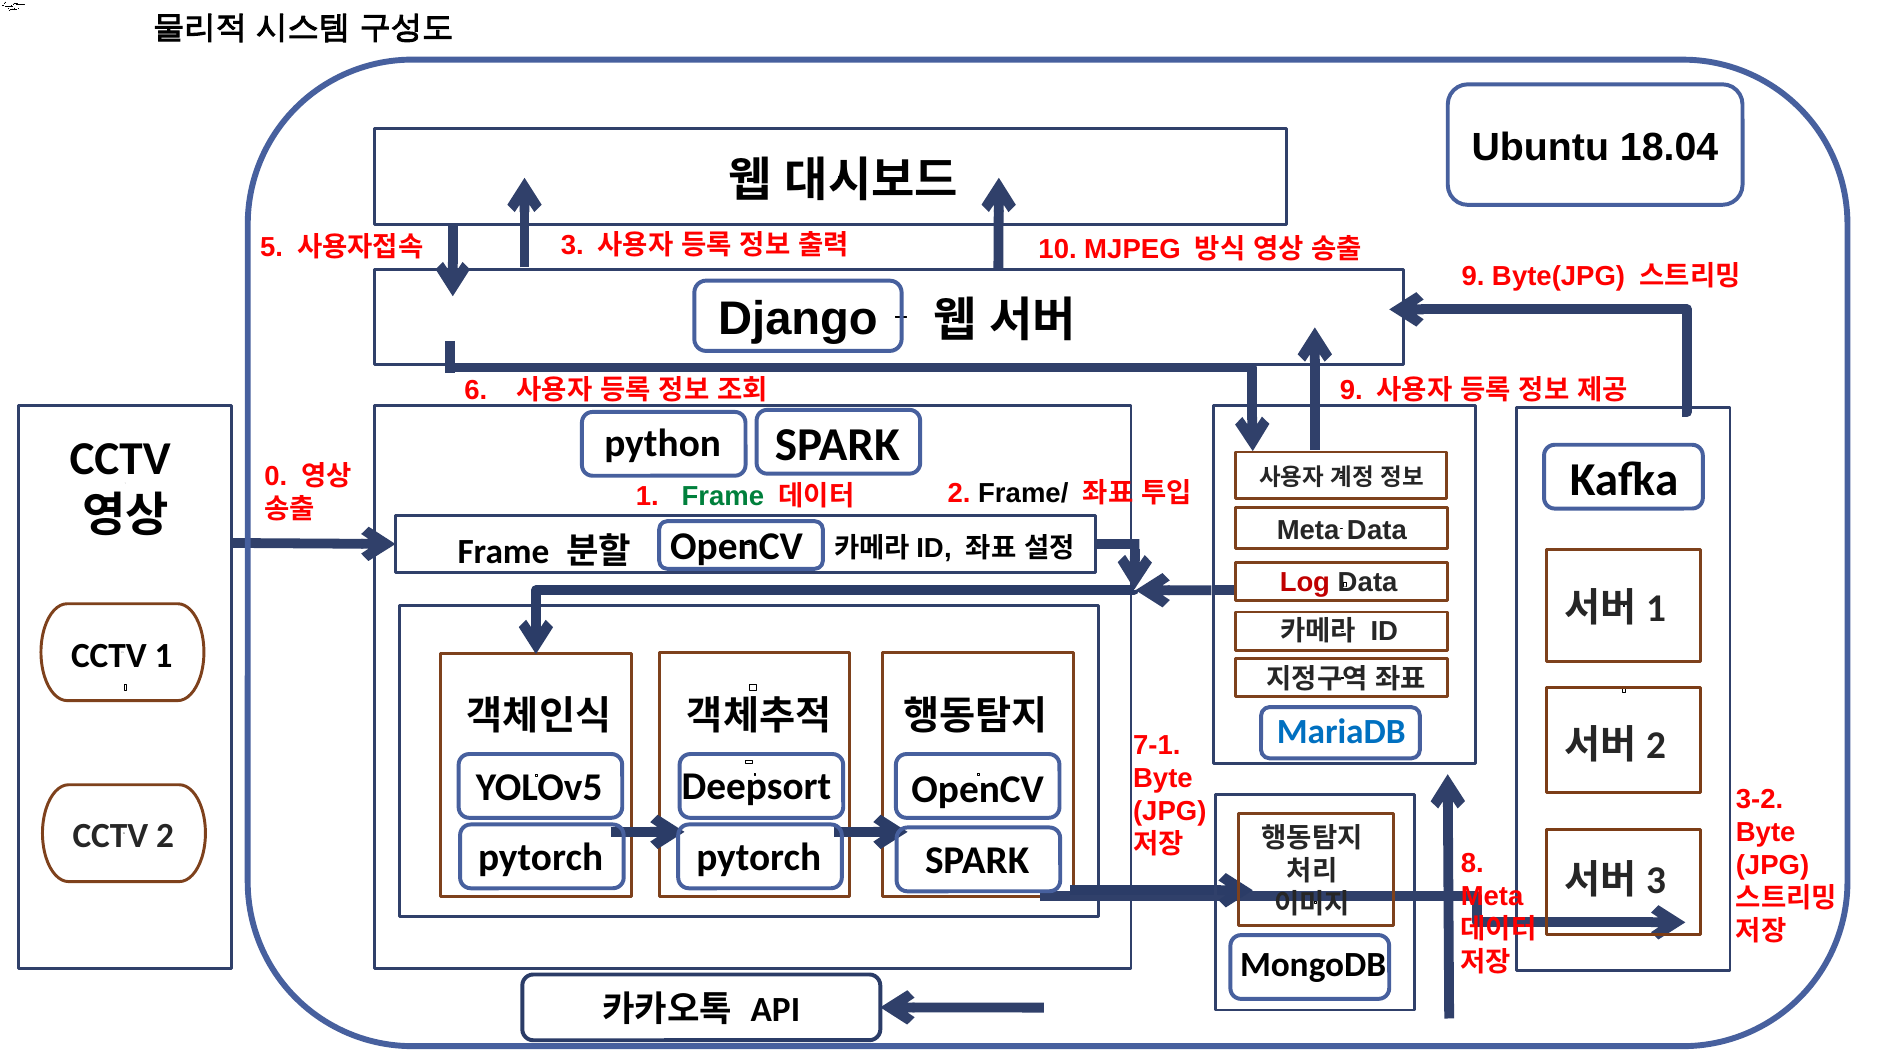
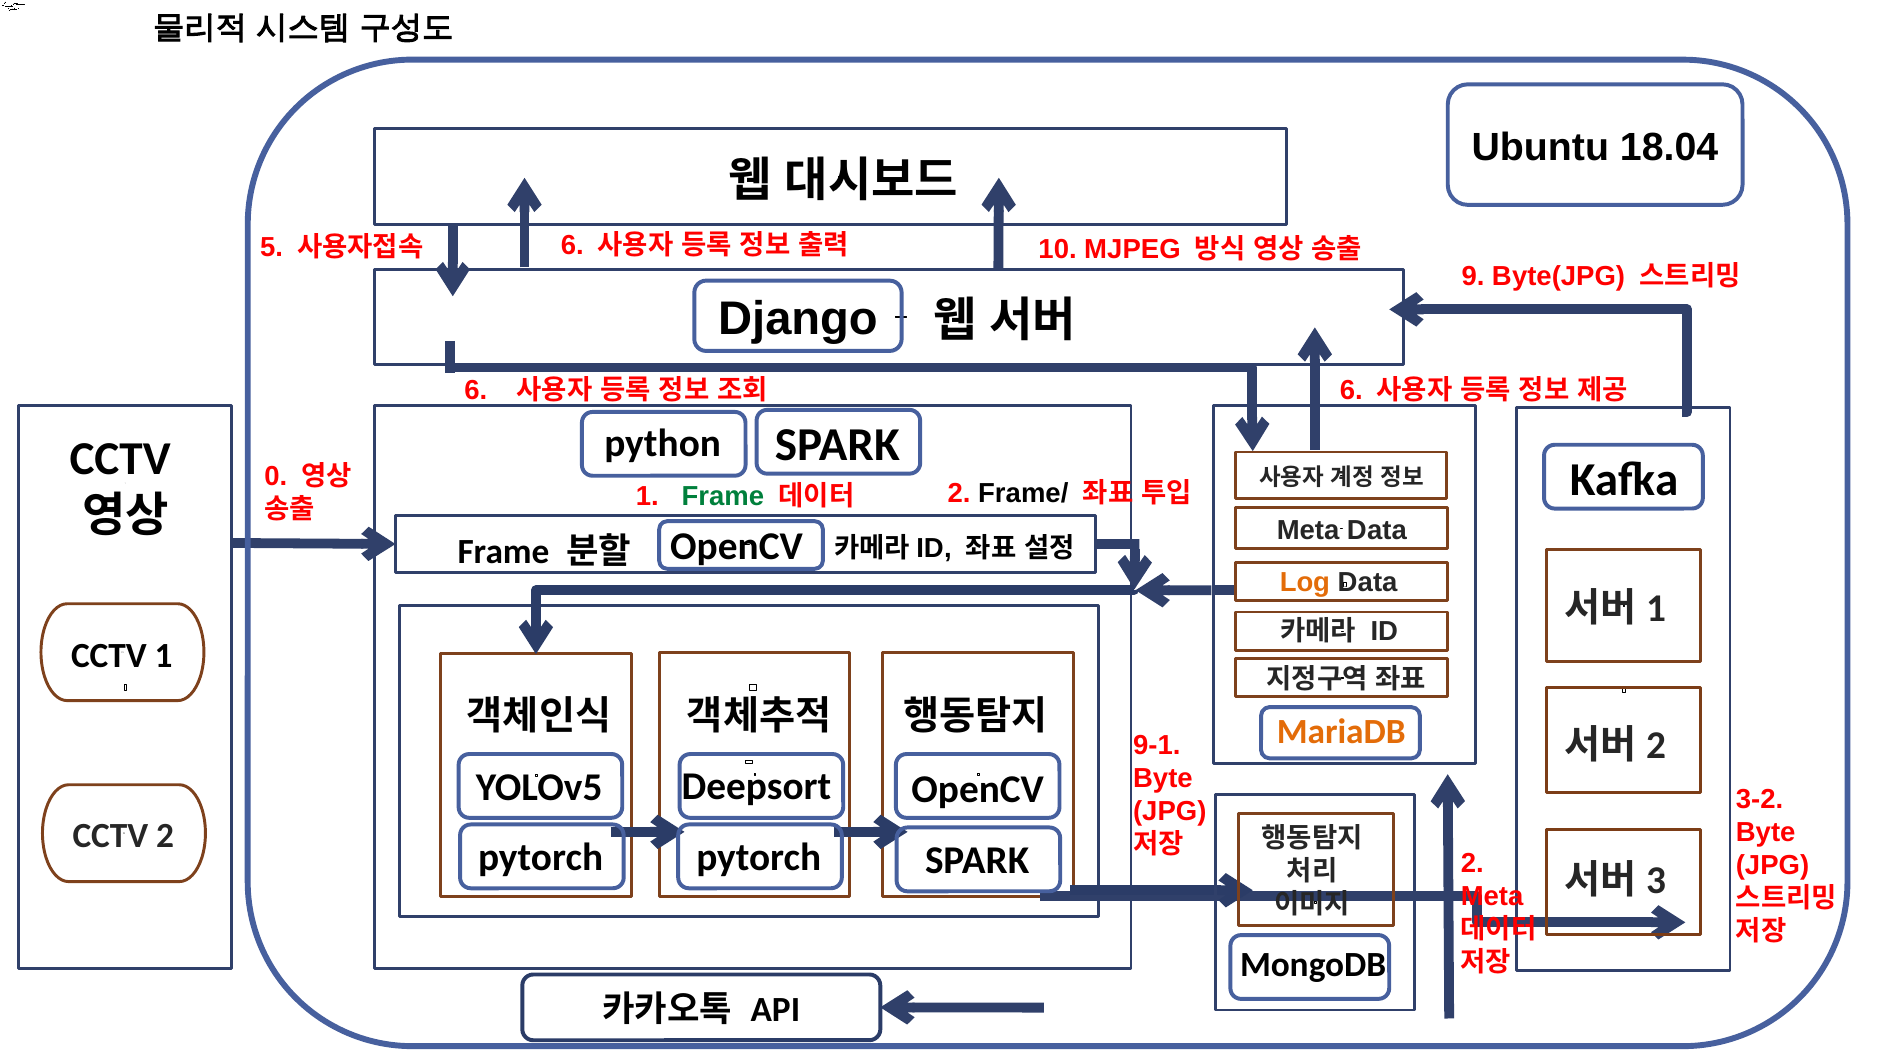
3 at (572, 246): 3 -> 6
9 at (1351, 391): 9 -> 6
Log colour: red -> orange
MariaDB colour: blue -> orange
7-1: 7-1 -> 9-1
SPARK 8: 8 -> 2
